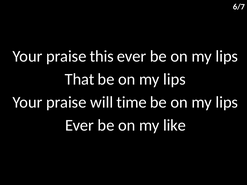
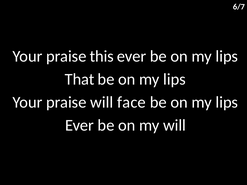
time: time -> face
my like: like -> will
